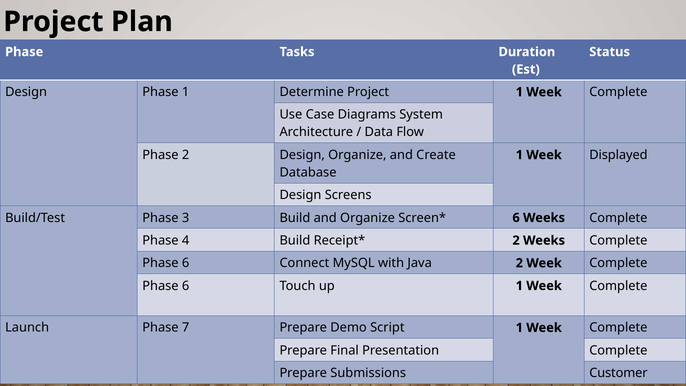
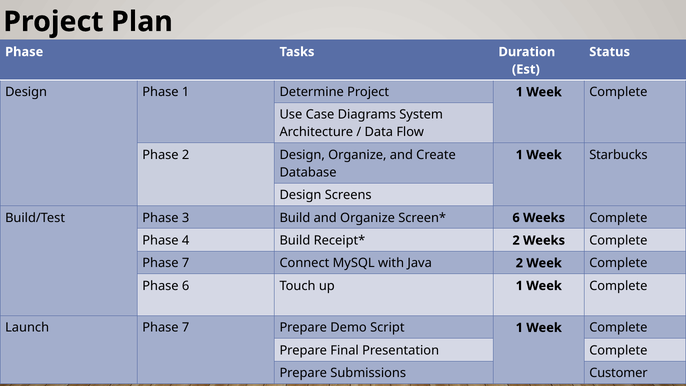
Displayed: Displayed -> Starbucks
6 at (186, 263): 6 -> 7
